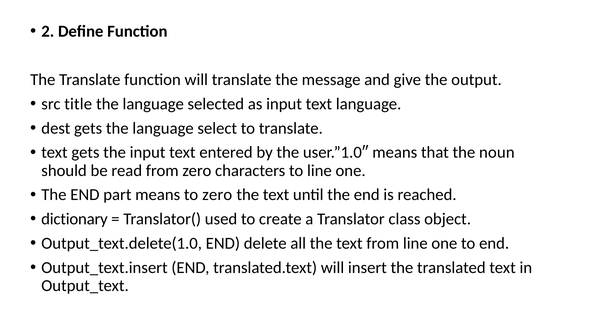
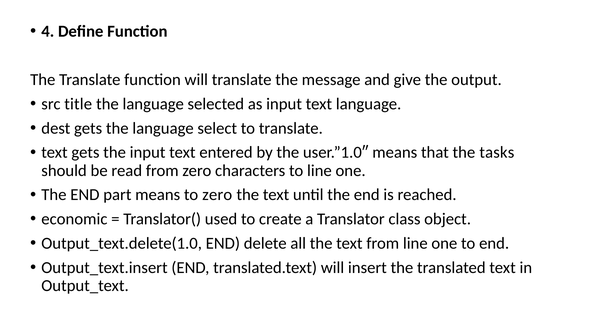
2: 2 -> 4
noun: noun -> tasks
dictionary: dictionary -> economic
